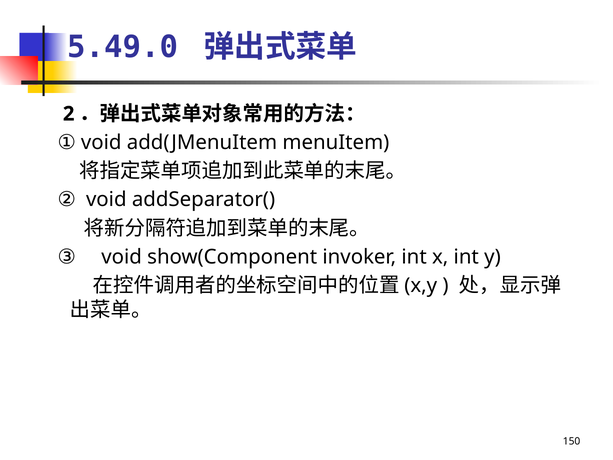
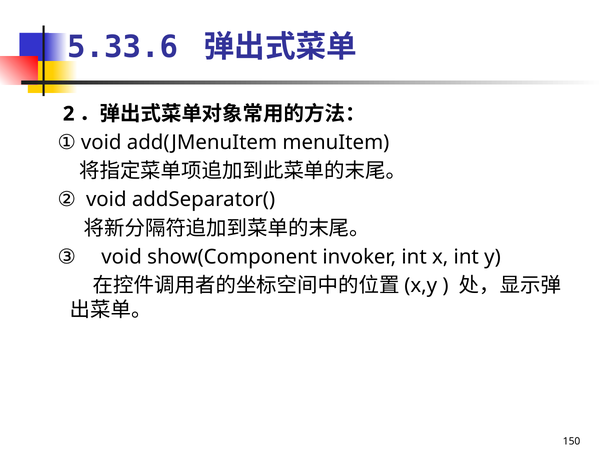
5.49.0: 5.49.0 -> 5.33.6
